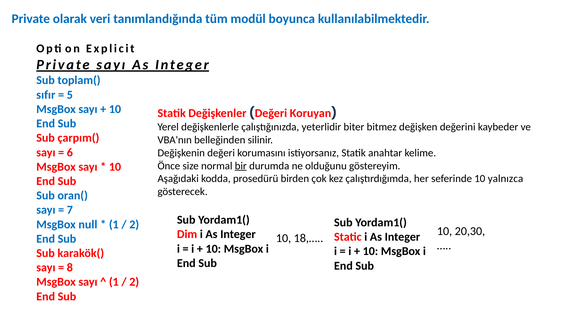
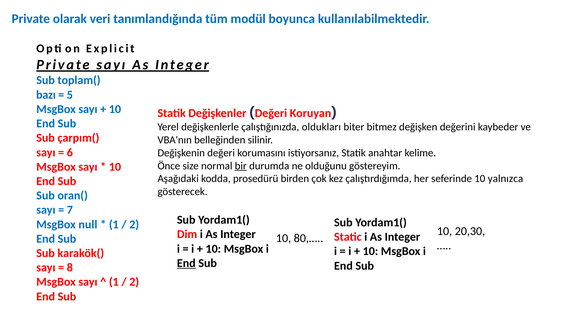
sıfır: sıfır -> bazı
yeterlidir: yeterlidir -> oldukları
18,…: 18,… -> 80,…
End at (186, 263) underline: none -> present
